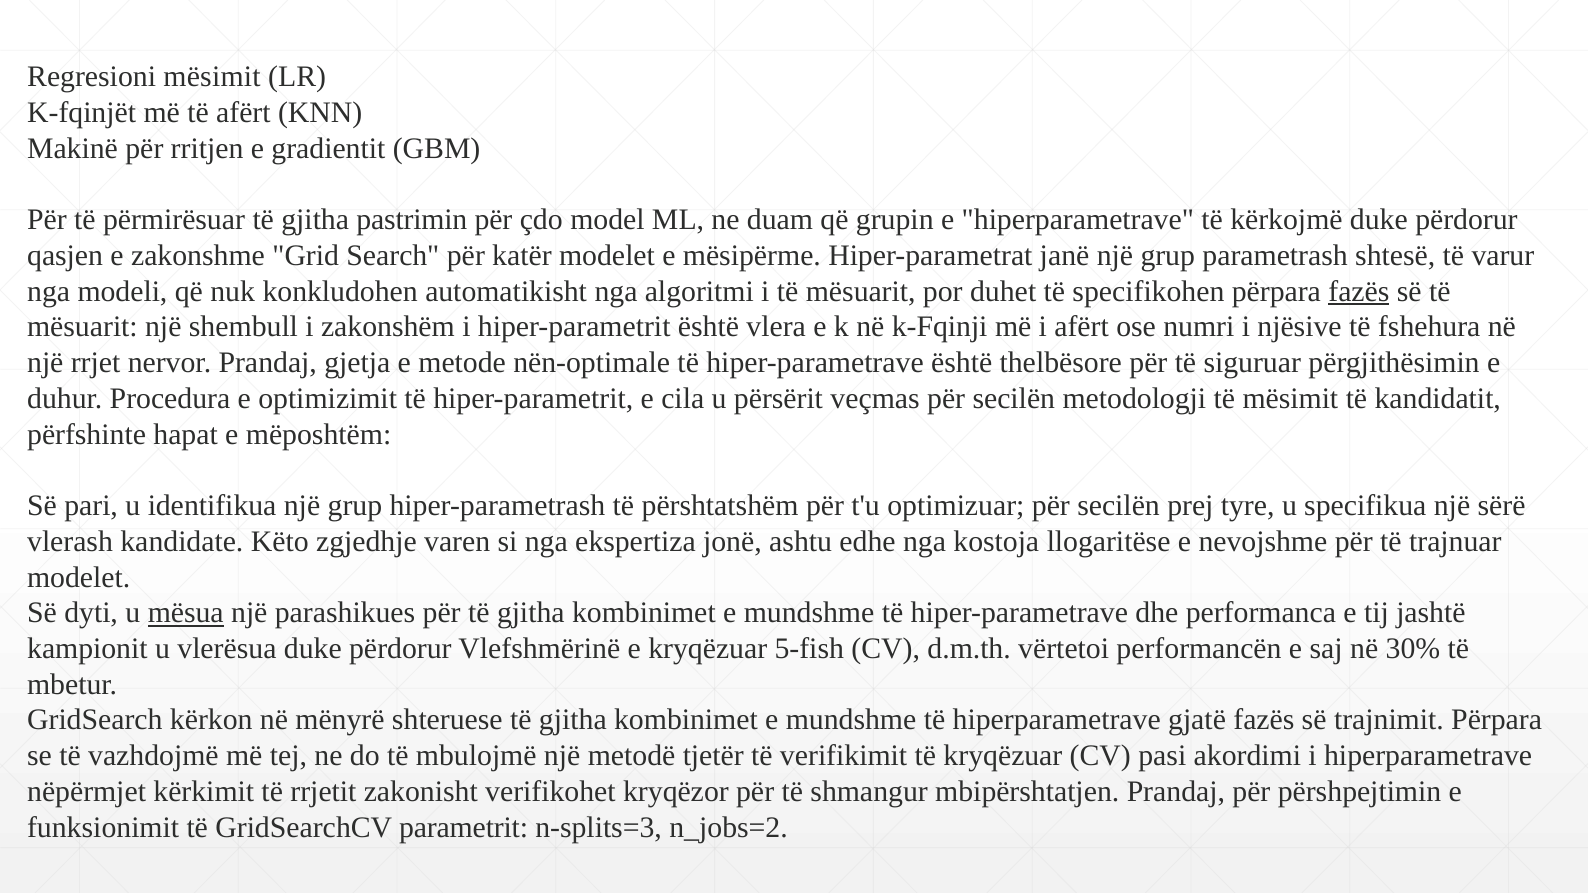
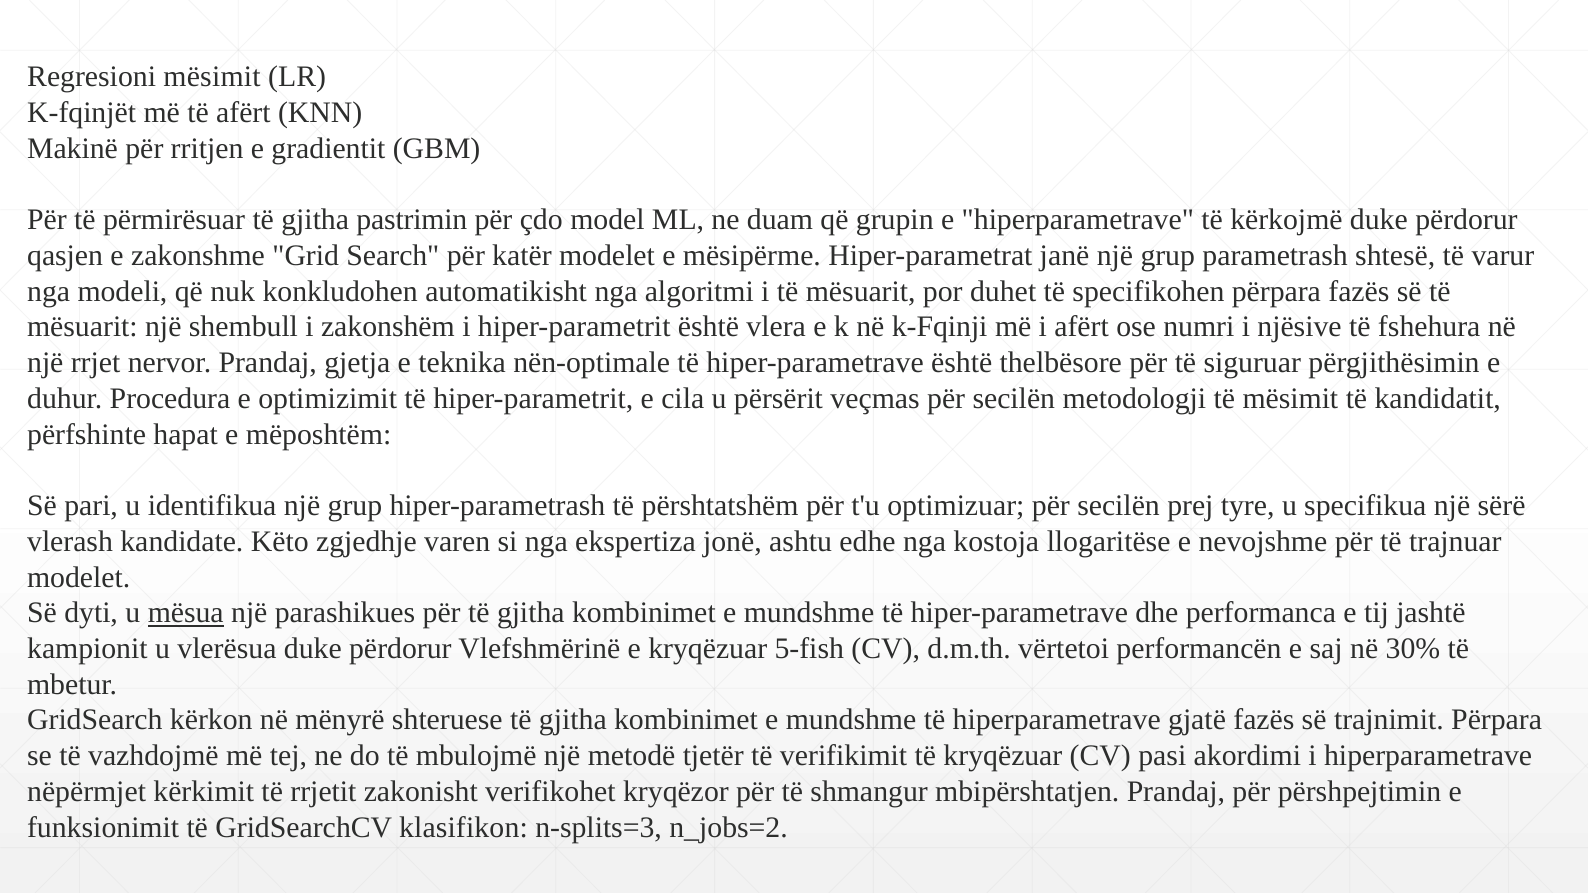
fazës at (1359, 292) underline: present -> none
metode: metode -> teknika
parametrit: parametrit -> klasifikon
